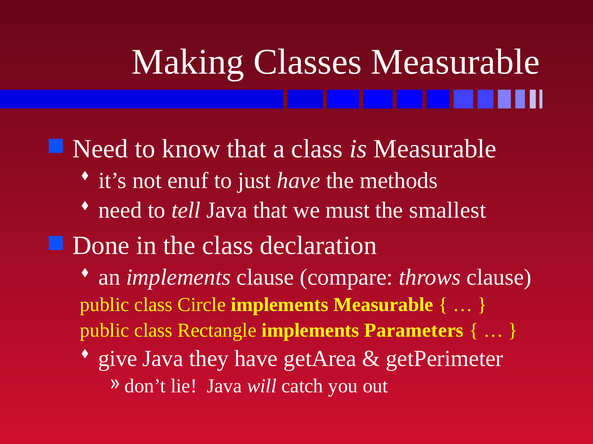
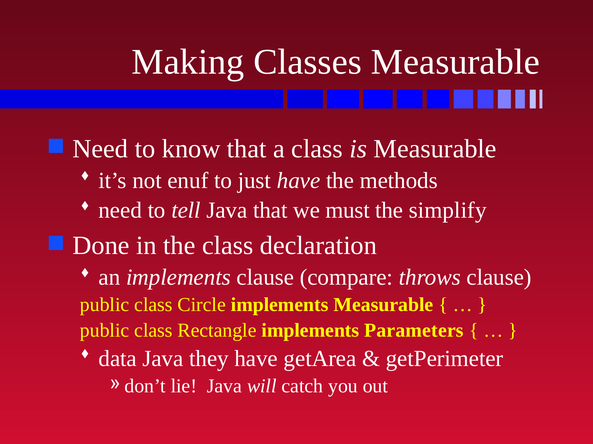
smallest: smallest -> simplify
give: give -> data
